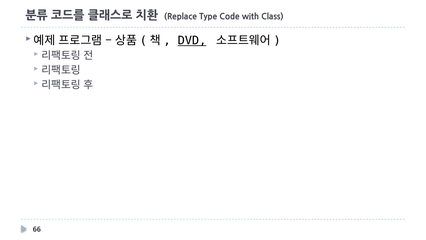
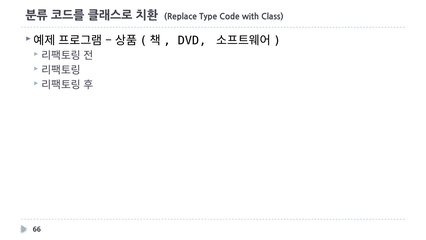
DVD underline: present -> none
